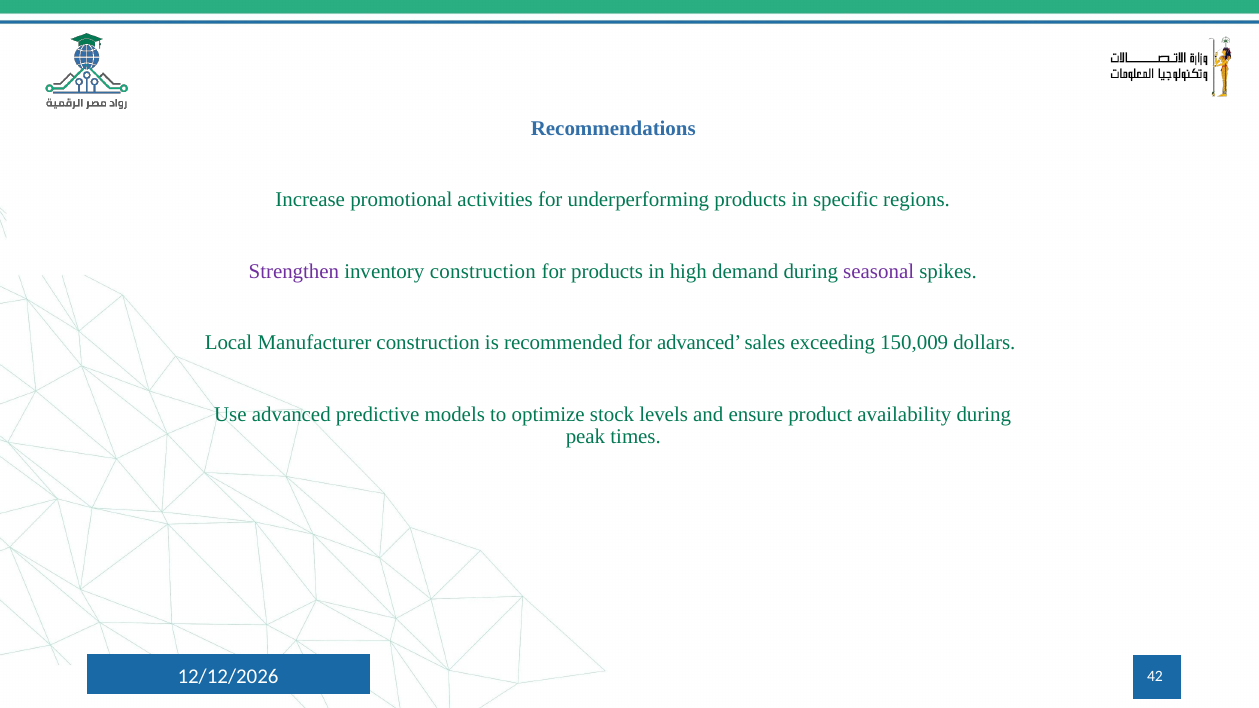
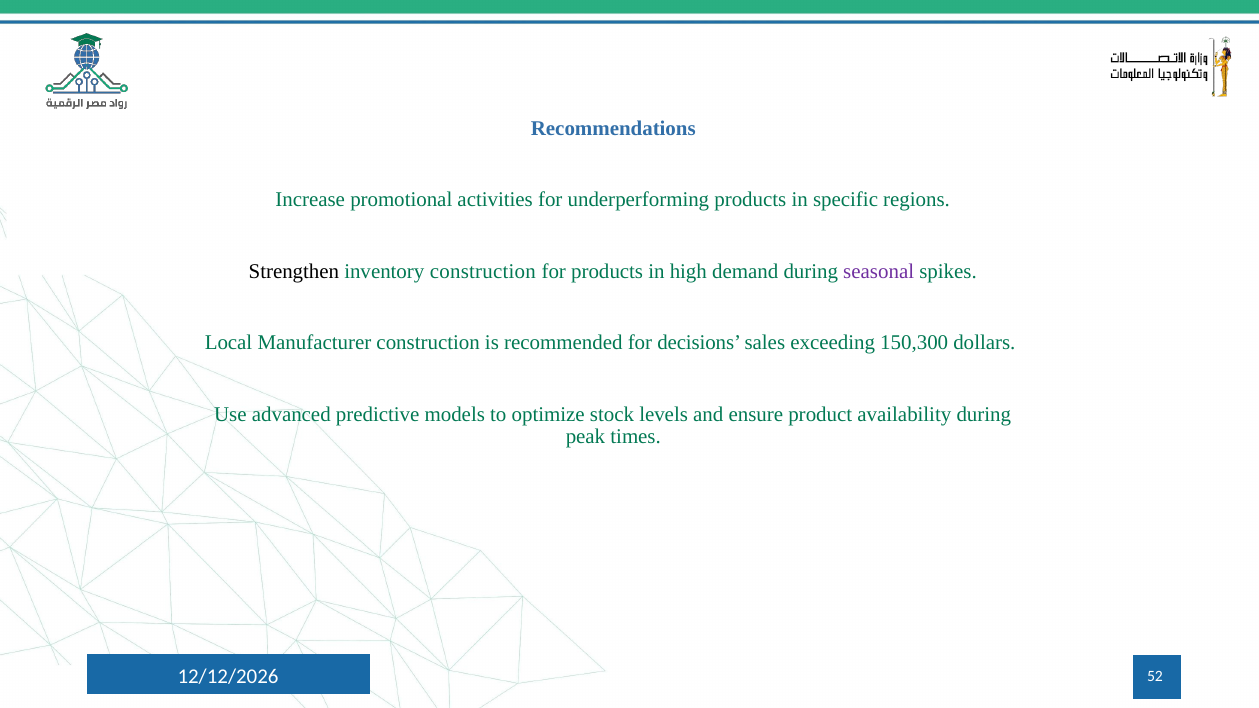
Strengthen colour: purple -> black
for advanced: advanced -> decisions
150,009: 150,009 -> 150,300
42: 42 -> 52
